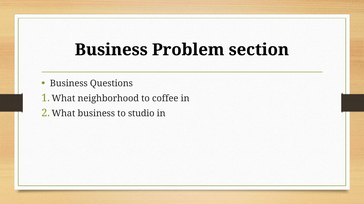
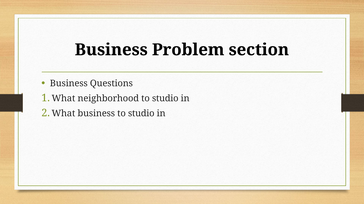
neighborhood to coffee: coffee -> studio
